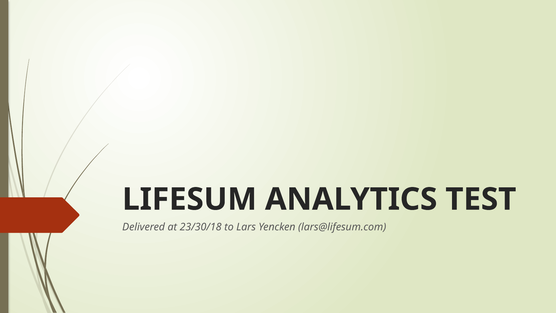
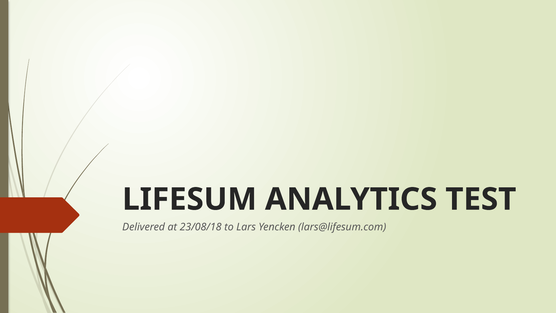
23/30/18: 23/30/18 -> 23/08/18
